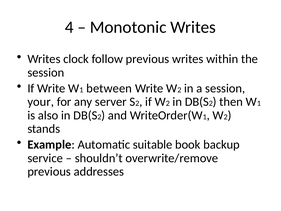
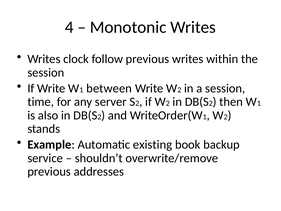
your: your -> time
suitable: suitable -> existing
